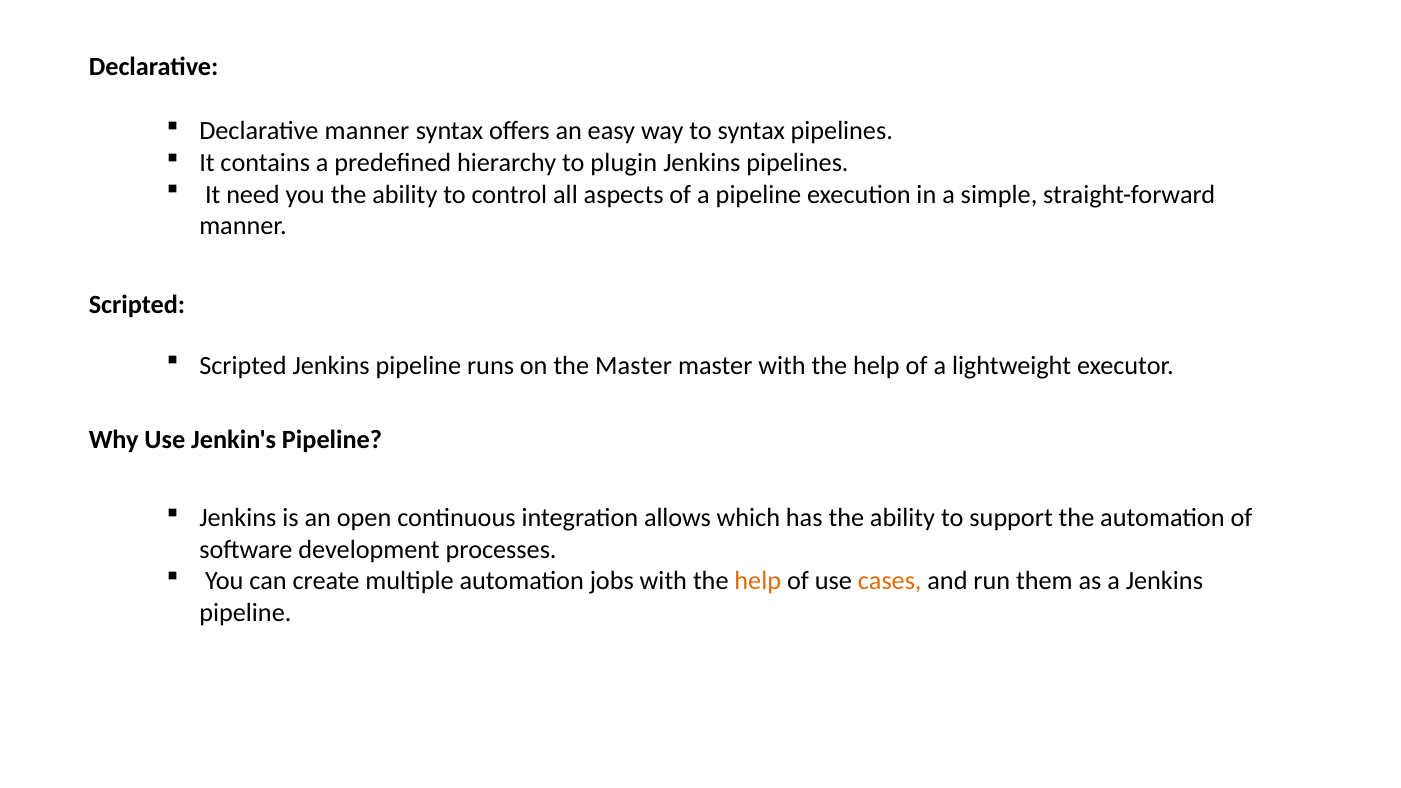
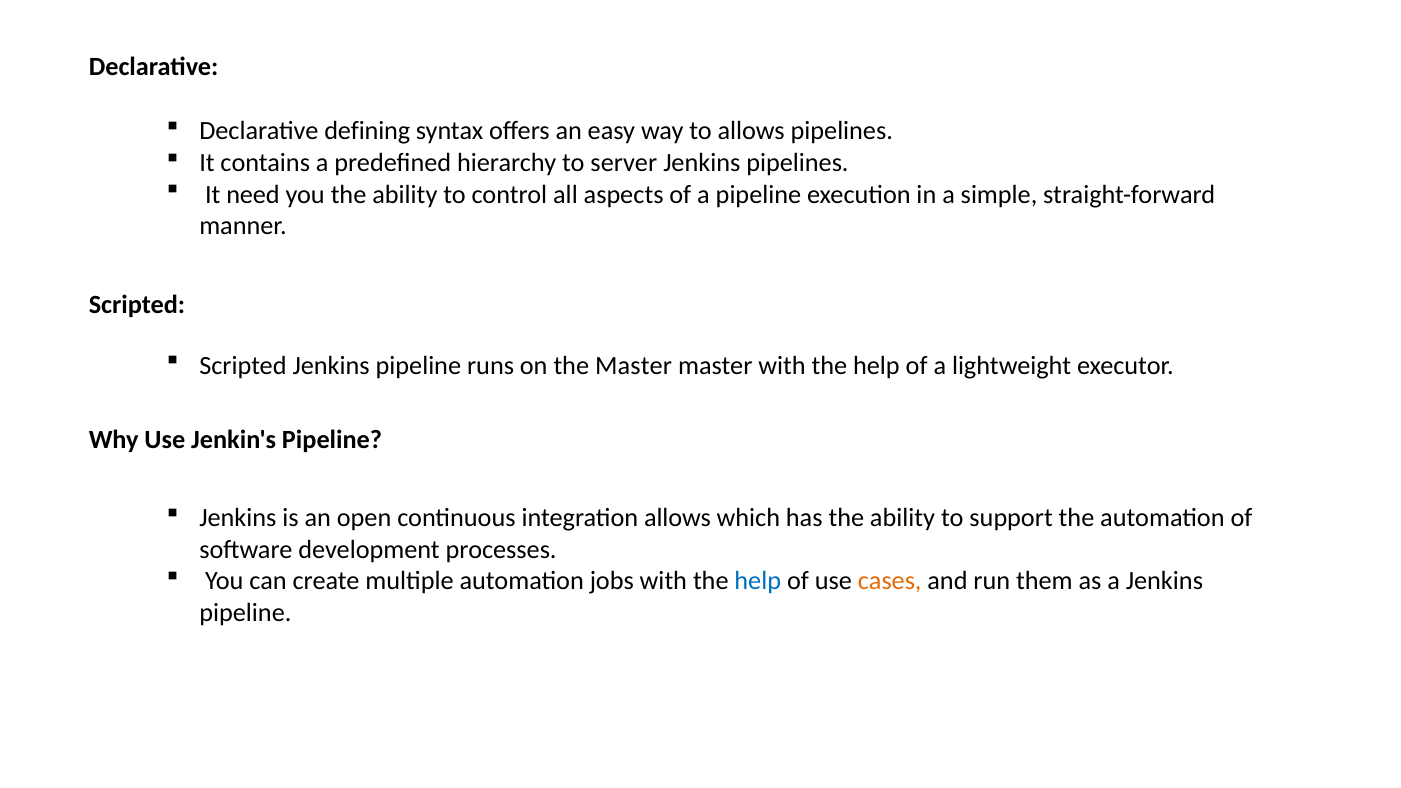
Declarative manner: manner -> defining
to syntax: syntax -> allows
plugin: plugin -> server
help at (758, 581) colour: orange -> blue
